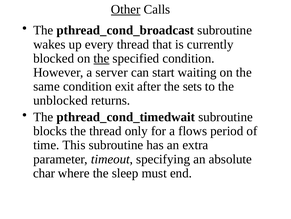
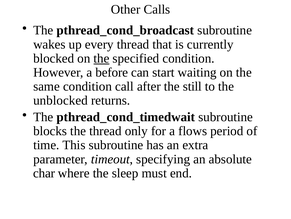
Other underline: present -> none
server: server -> before
exit: exit -> call
sets: sets -> still
